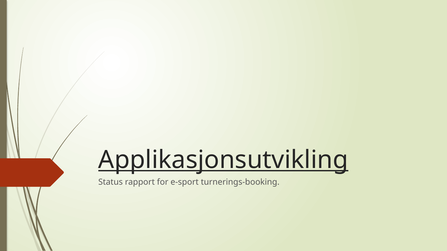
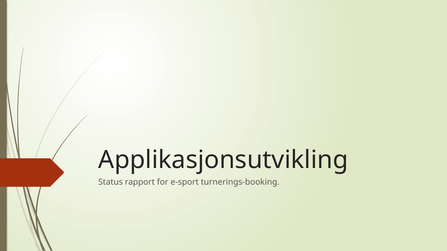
Applikasjonsutvikling underline: present -> none
